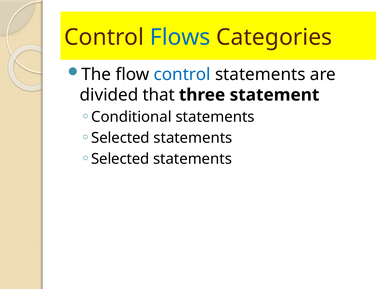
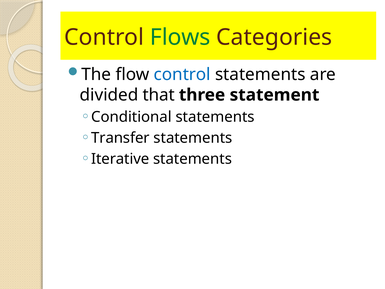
Flows colour: blue -> green
Selected at (120, 138): Selected -> Transfer
Selected at (120, 159): Selected -> Iterative
